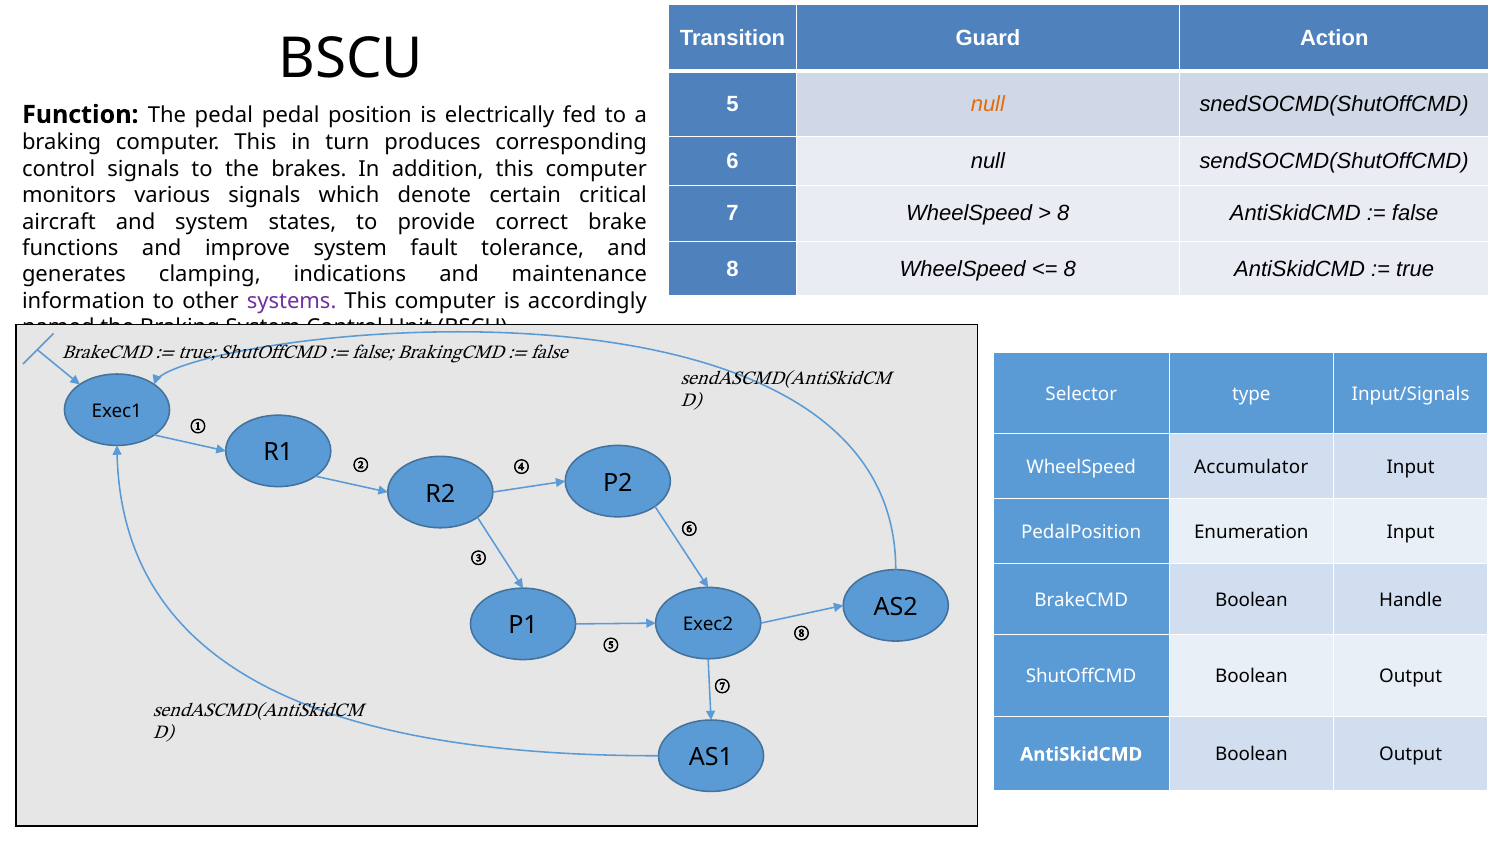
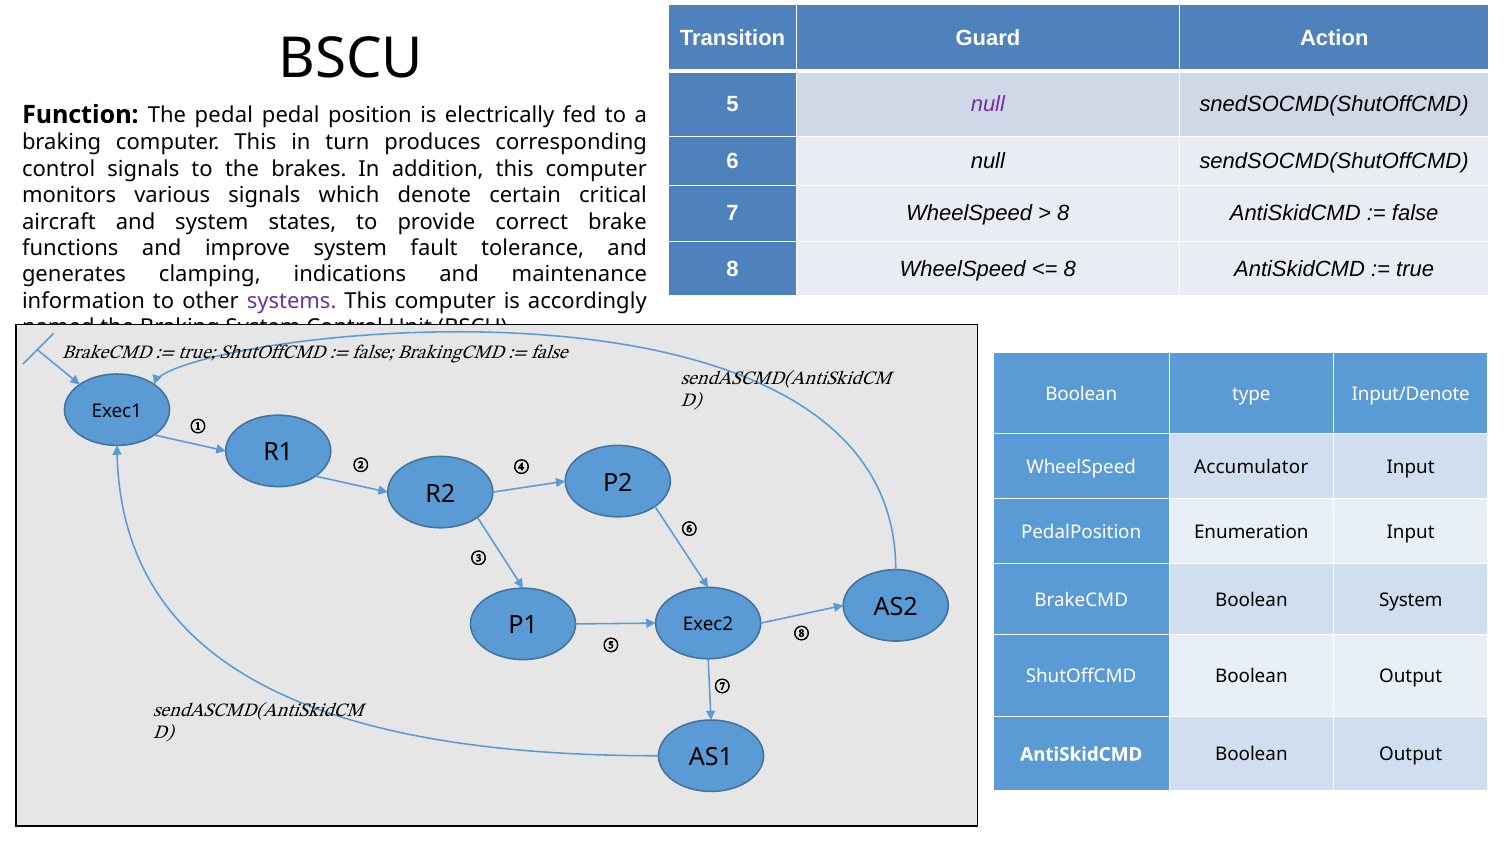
null at (988, 104) colour: orange -> purple
Selector at (1081, 394): Selector -> Boolean
Input/Signals: Input/Signals -> Input/Denote
Boolean Handle: Handle -> System
